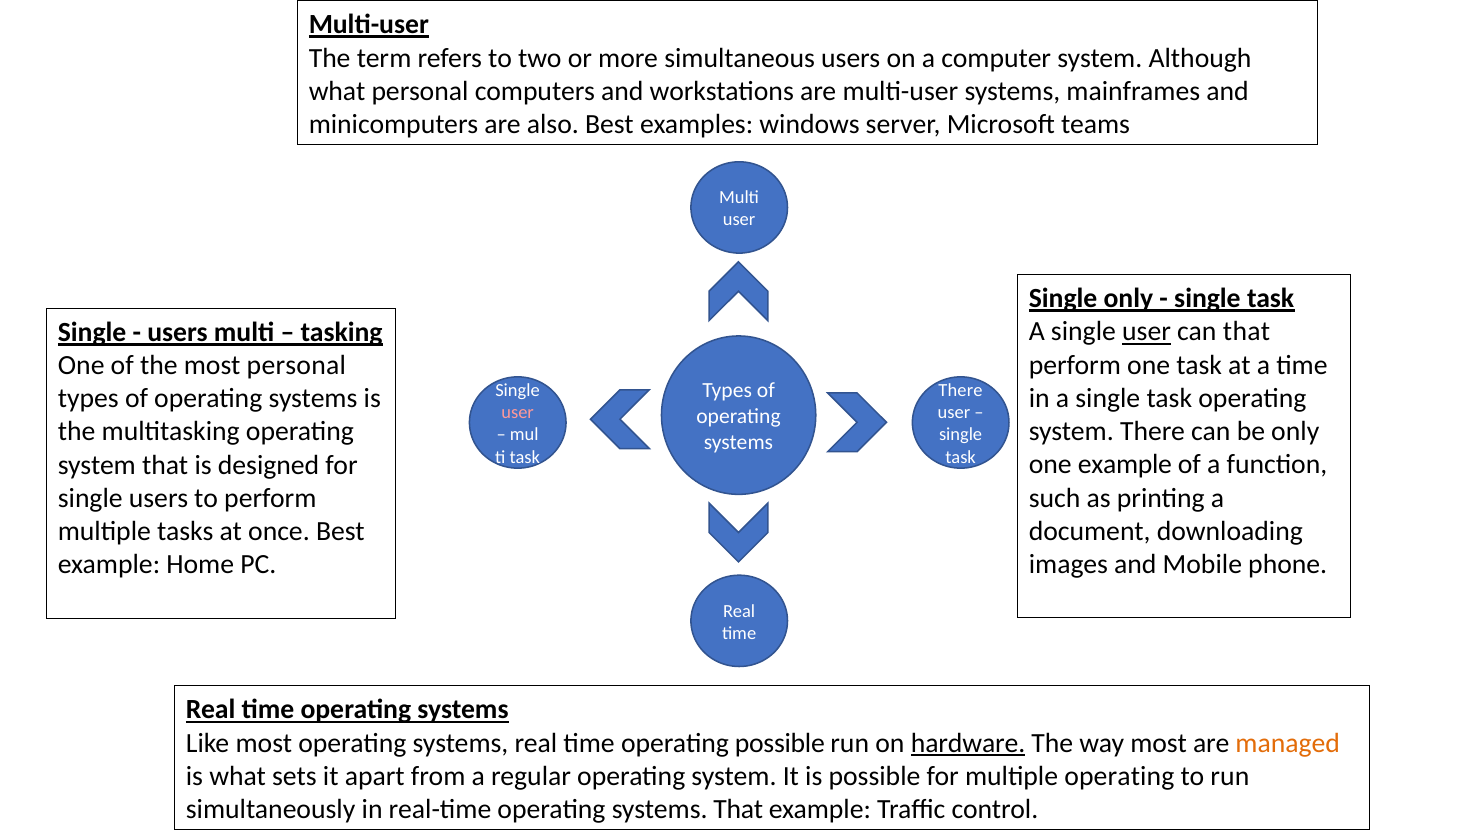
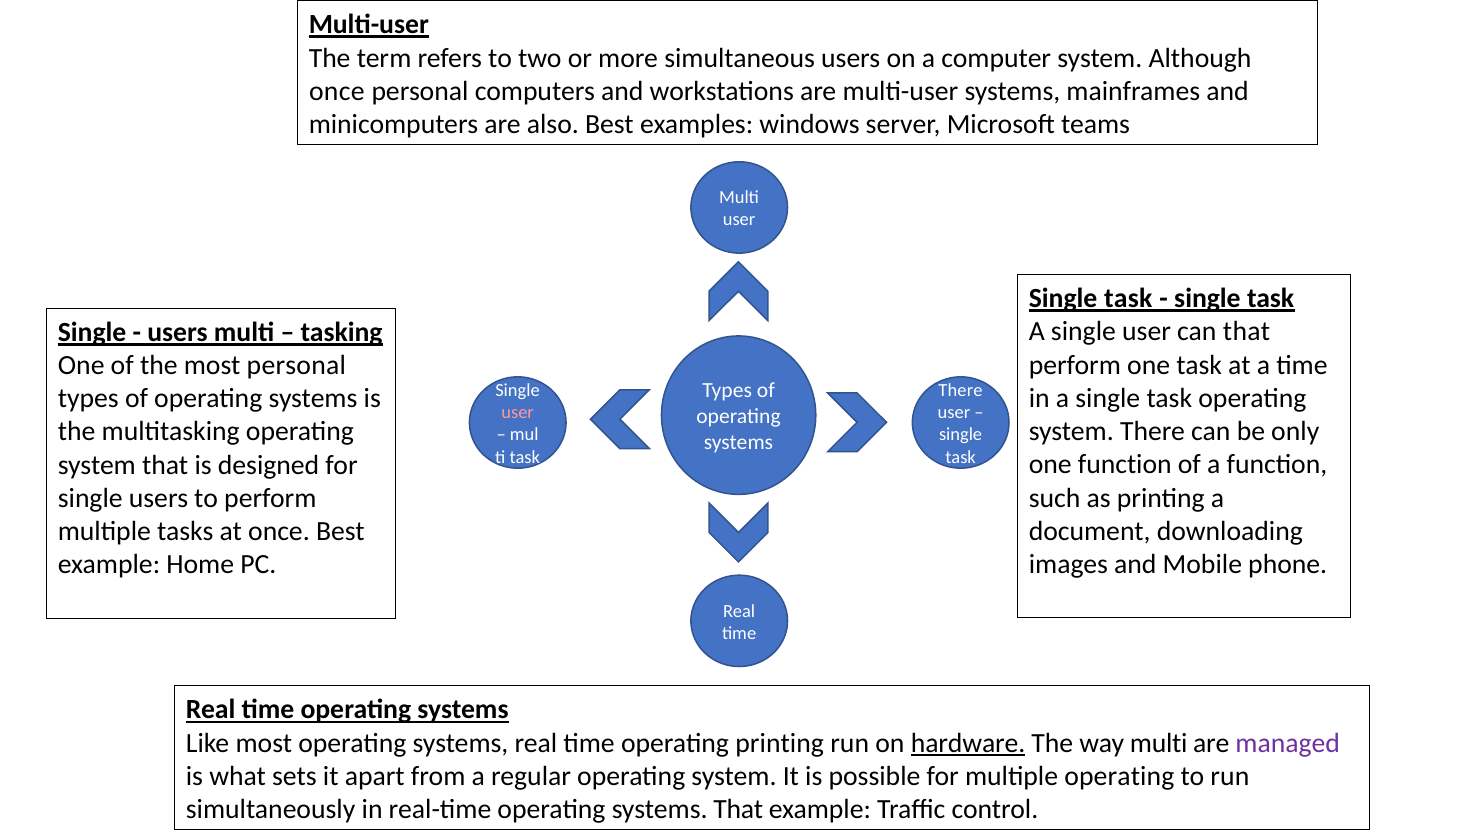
what at (337, 91): what -> once
only at (1128, 299): only -> task
user at (1147, 332) underline: present -> none
one example: example -> function
operating possible: possible -> printing
way most: most -> multi
managed colour: orange -> purple
